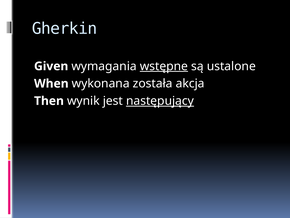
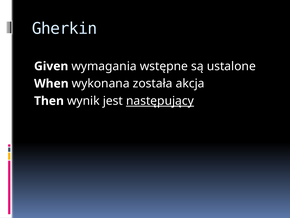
wstępne underline: present -> none
